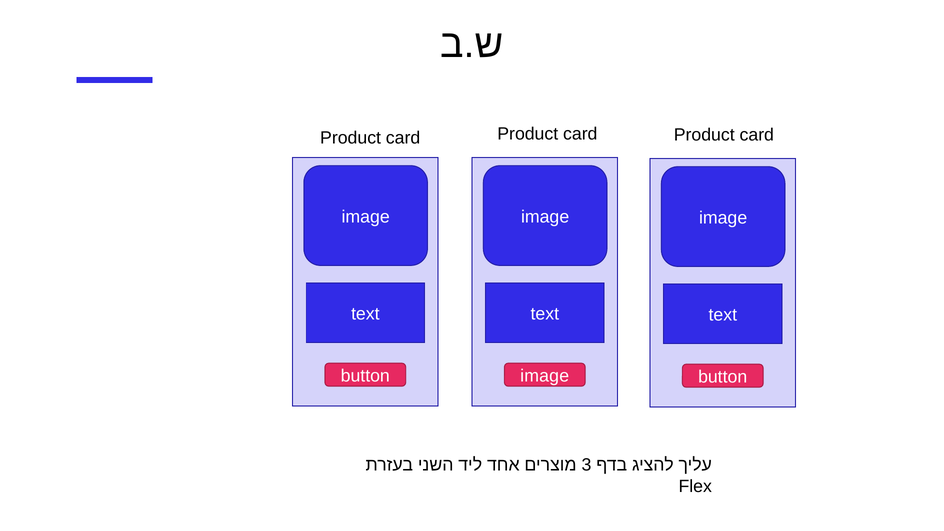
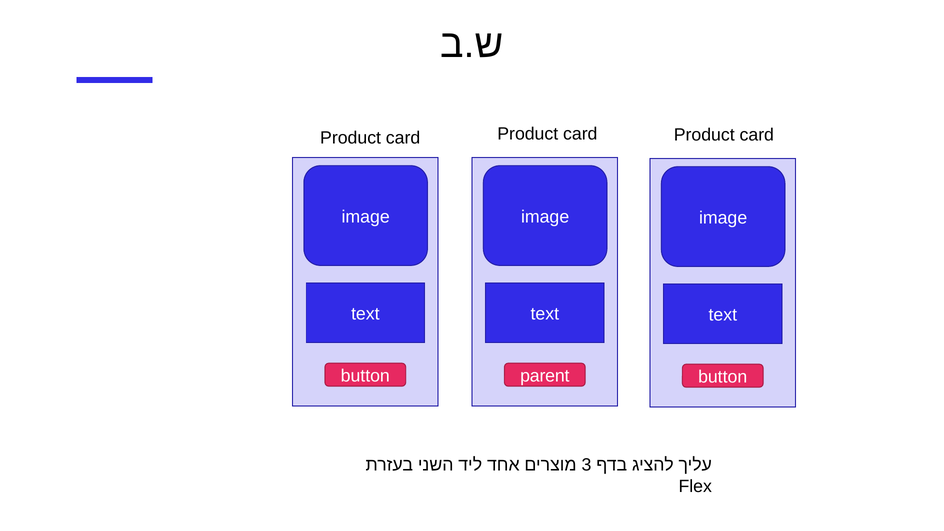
image at (545, 376): image -> parent
